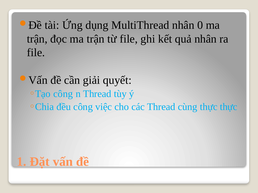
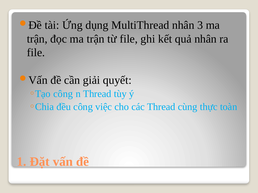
0: 0 -> 3
thực thực: thực -> toàn
